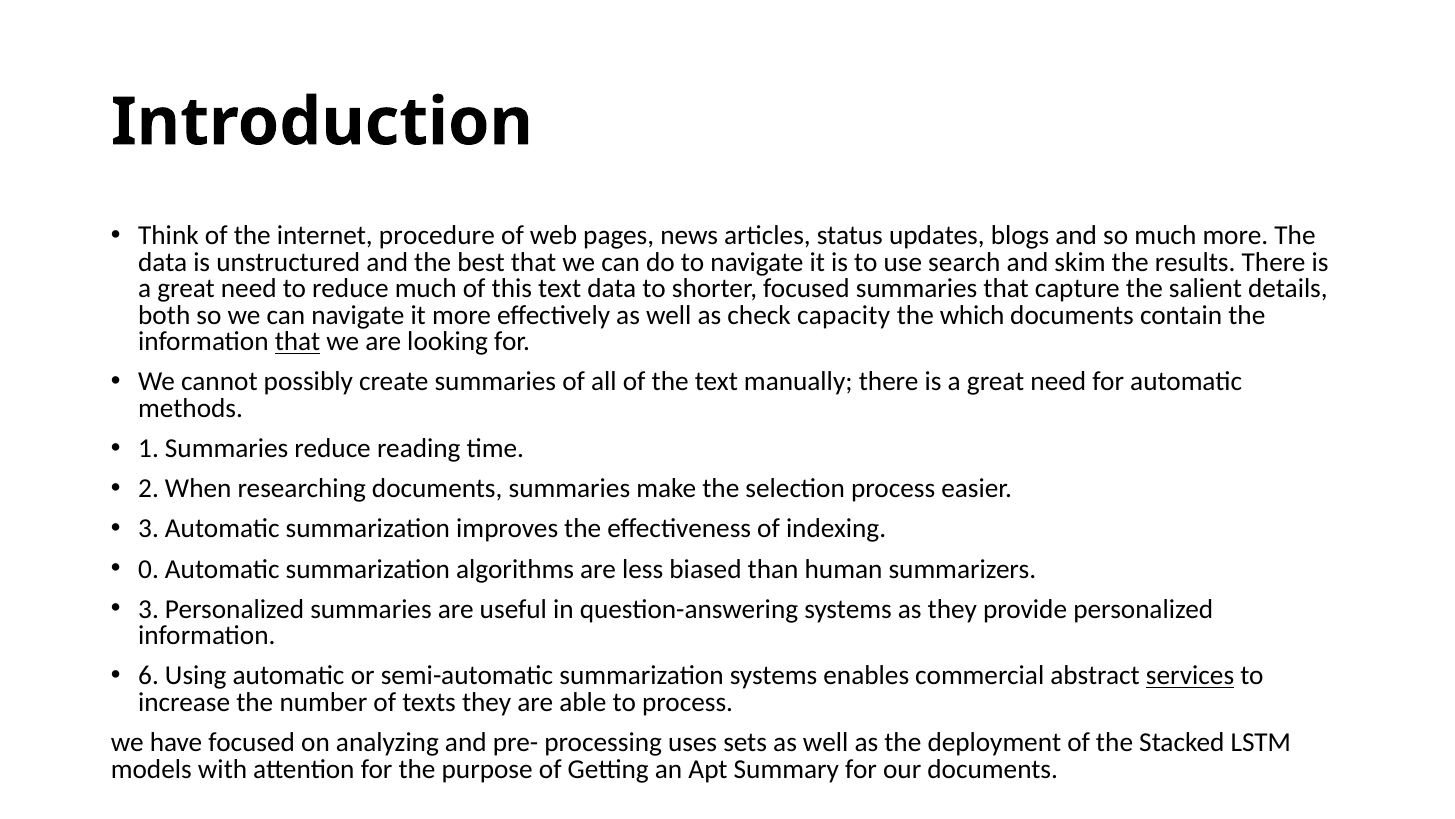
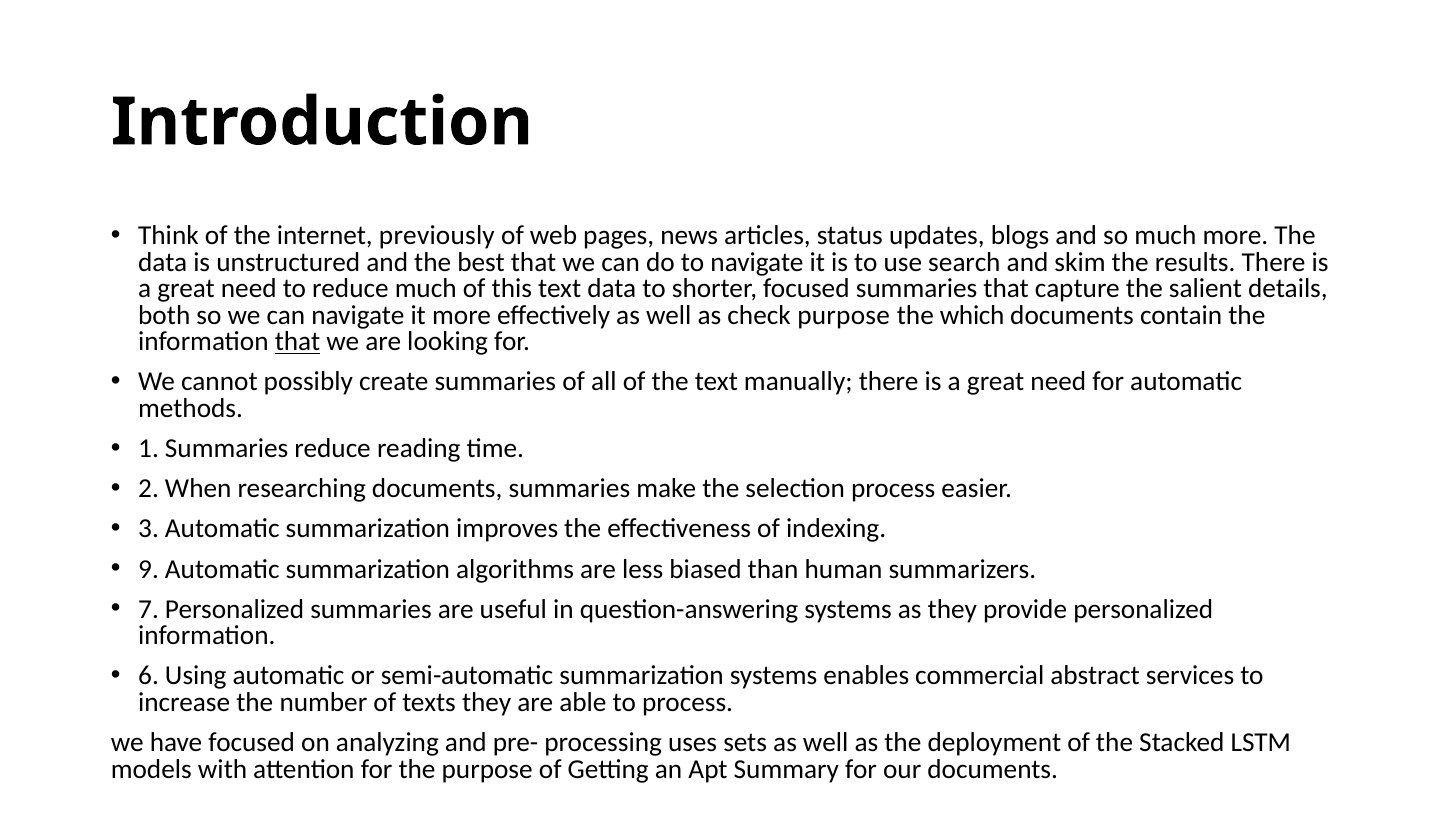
procedure: procedure -> previously
check capacity: capacity -> purpose
0: 0 -> 9
3 at (149, 609): 3 -> 7
services underline: present -> none
